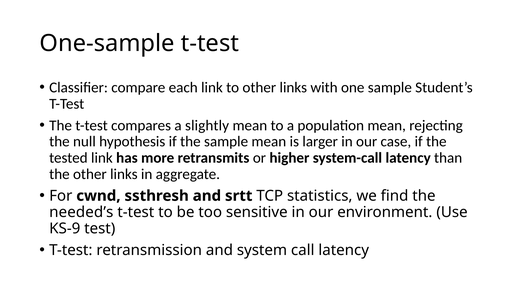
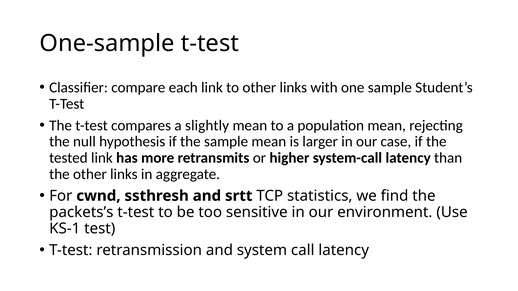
needed’s: needed’s -> packets’s
KS-9: KS-9 -> KS-1
